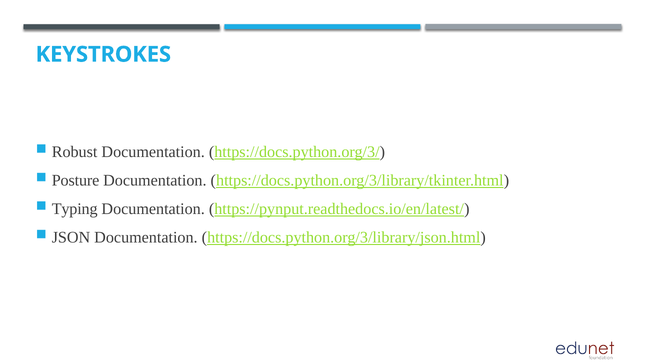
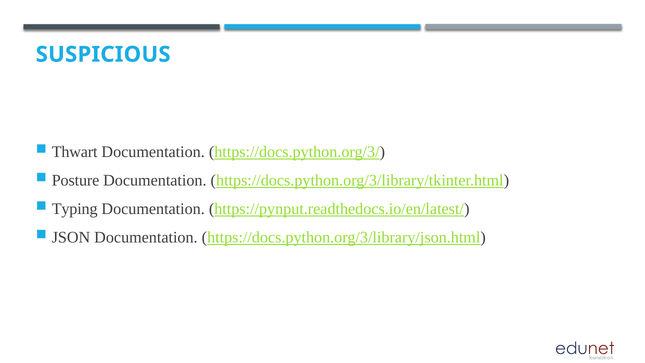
KEYSTROKES: KEYSTROKES -> SUSPICIOUS
Robust: Robust -> Thwart
